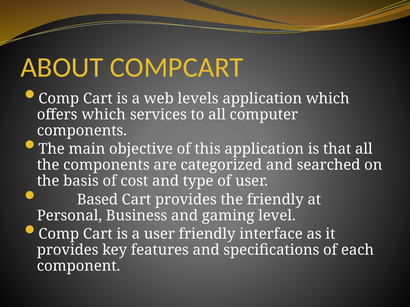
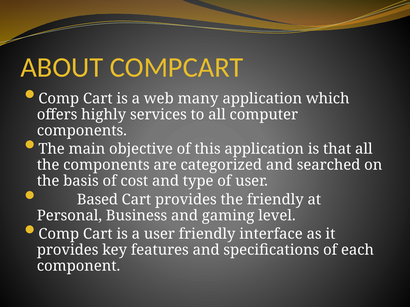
levels: levels -> many
offers which: which -> highly
